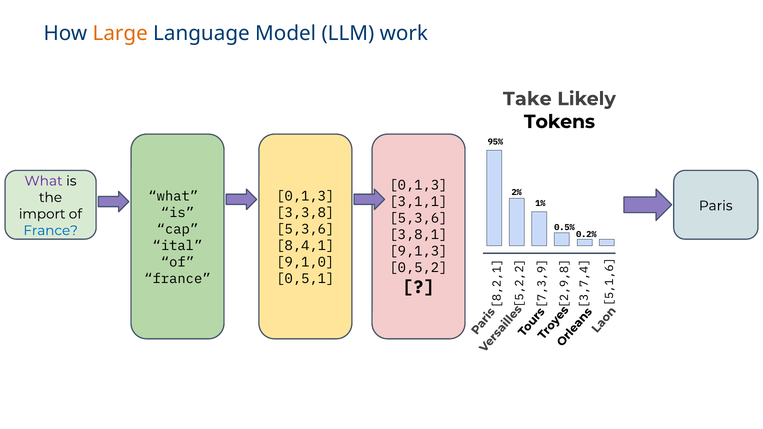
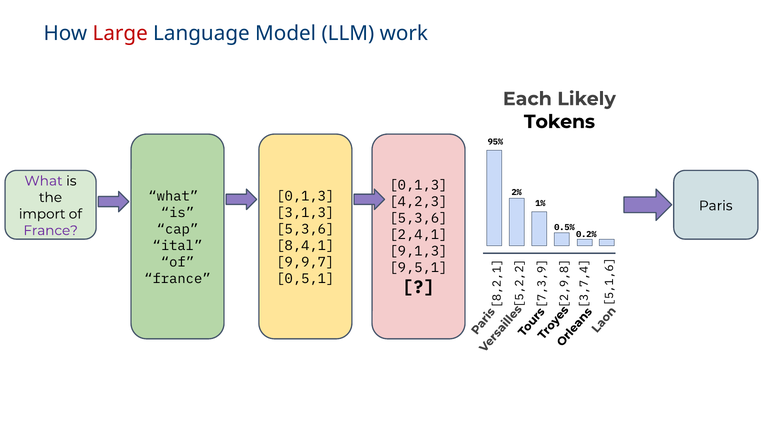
Large colour: orange -> red
Take: Take -> Each
3,1,1: 3,1,1 -> 4,2,3
3,3,8: 3,3,8 -> 3,1,3
France at (51, 231) colour: blue -> purple
3,8,1: 3,8,1 -> 2,4,1
9,1,0: 9,1,0 -> 9,9,7
0,5,2: 0,5,2 -> 9,5,1
